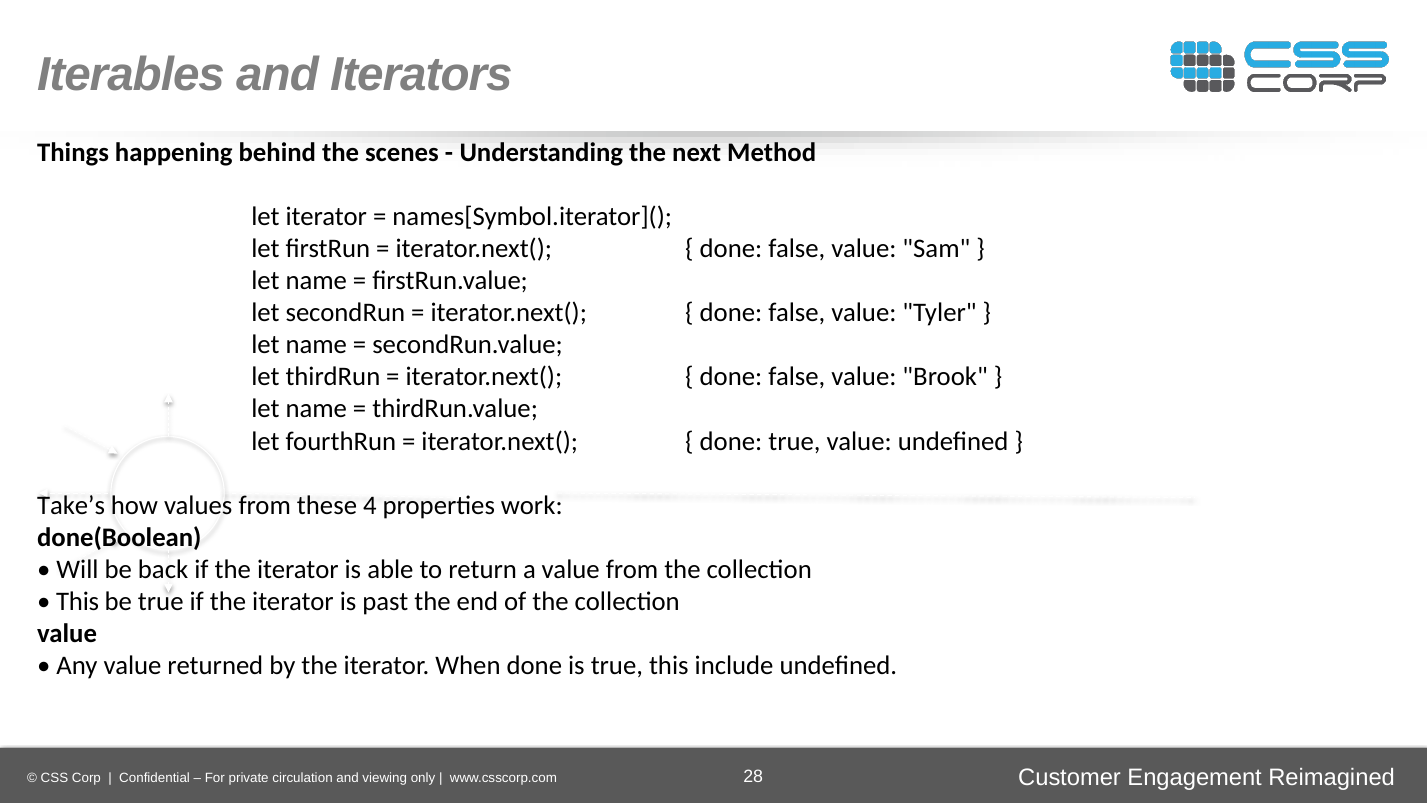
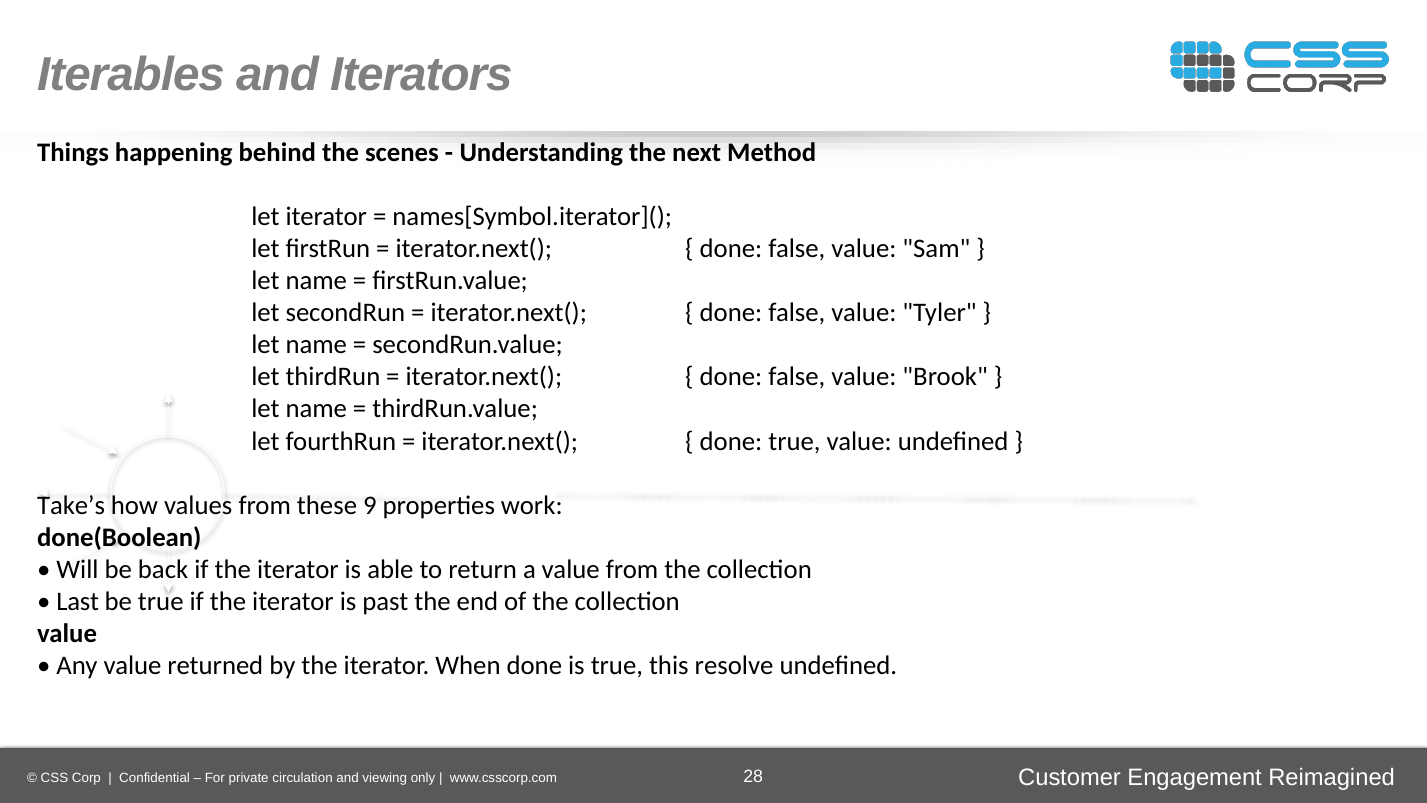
4: 4 -> 9
This at (78, 602): This -> Last
include: include -> resolve
